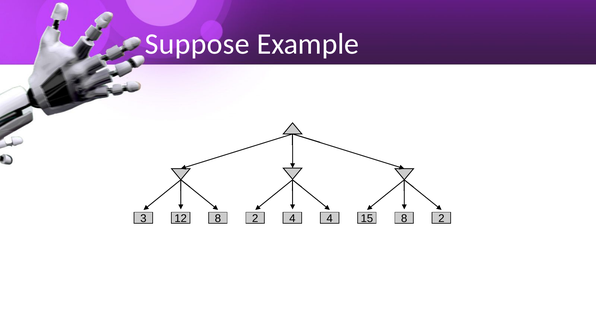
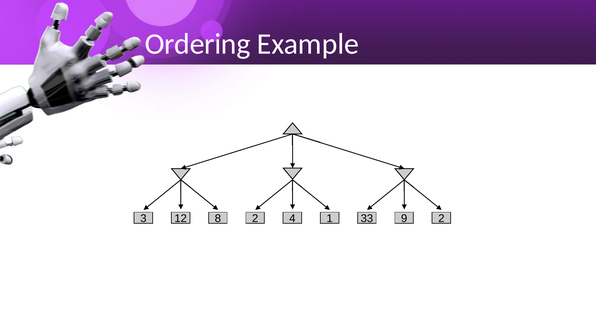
Suppose: Suppose -> Ordering
4 4: 4 -> 1
15: 15 -> 33
8 8: 8 -> 9
